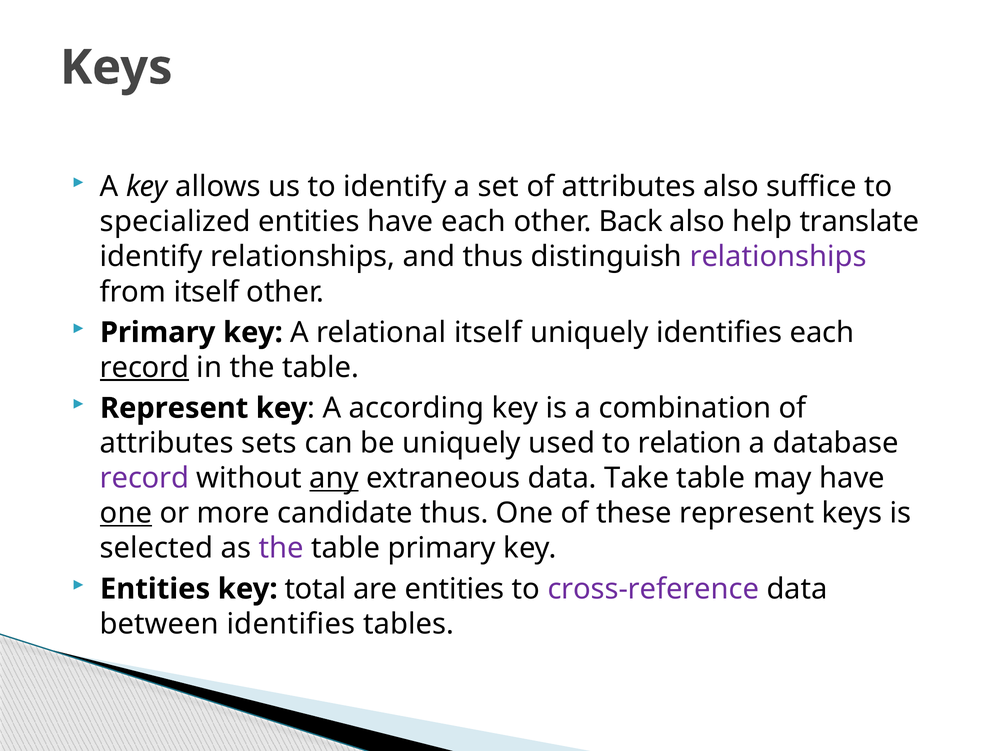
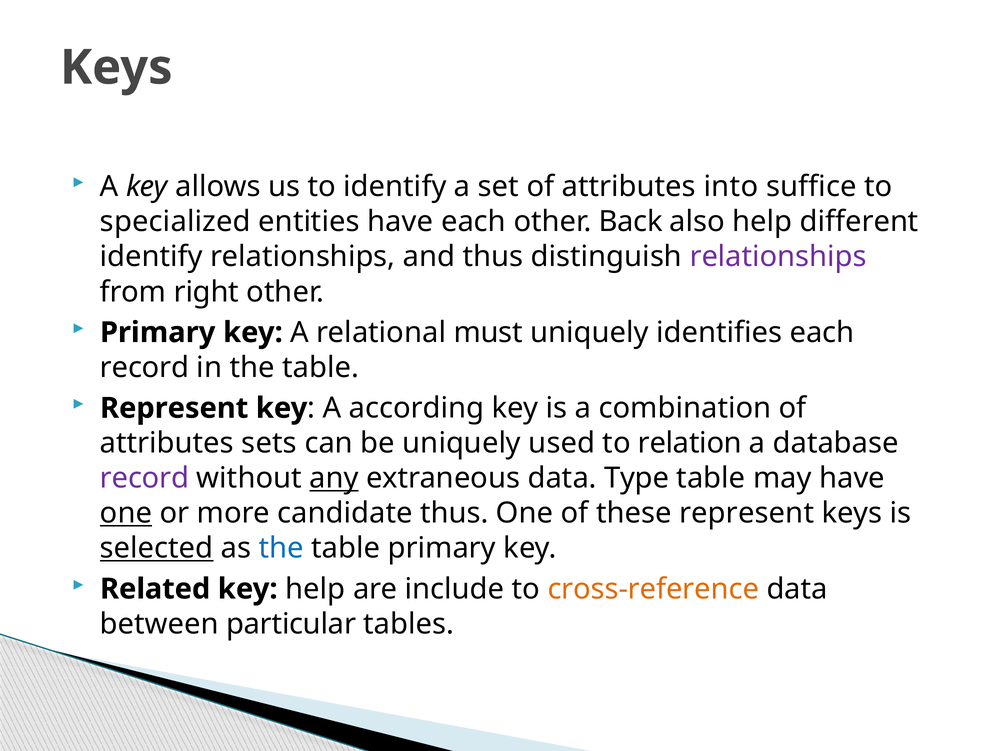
attributes also: also -> into
translate: translate -> different
from itself: itself -> right
relational itself: itself -> must
record at (145, 367) underline: present -> none
Take: Take -> Type
selected underline: none -> present
the at (281, 548) colour: purple -> blue
Entities at (155, 589): Entities -> Related
key total: total -> help
are entities: entities -> include
cross-reference colour: purple -> orange
between identifies: identifies -> particular
